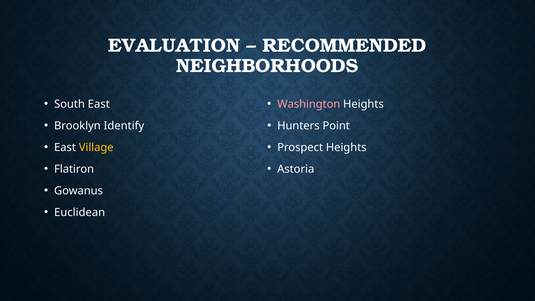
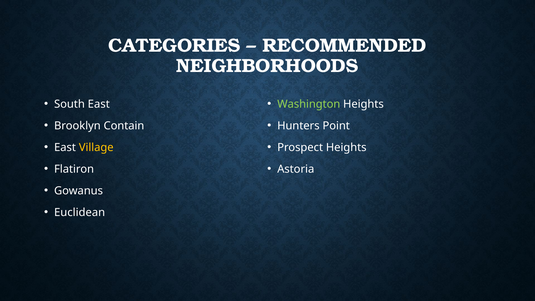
EVALUATION: EVALUATION -> CATEGORIES
Washington colour: pink -> light green
Identify: Identify -> Contain
